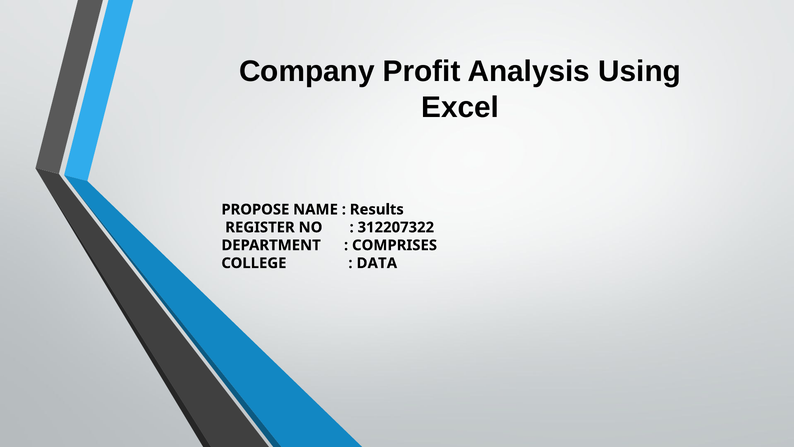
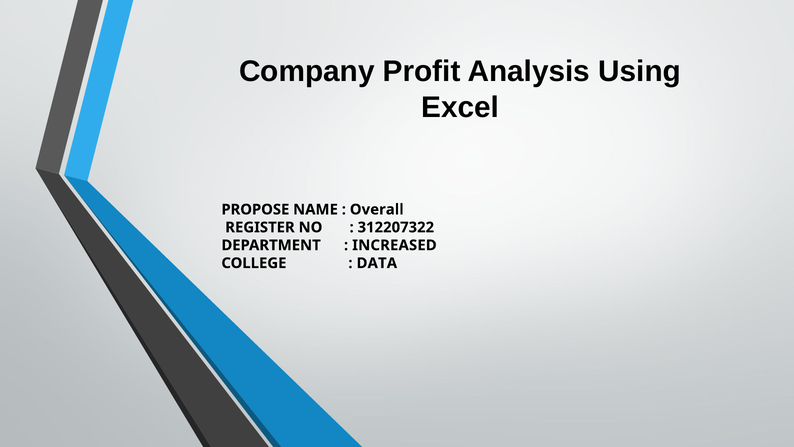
Results: Results -> Overall
COMPRISES: COMPRISES -> INCREASED
